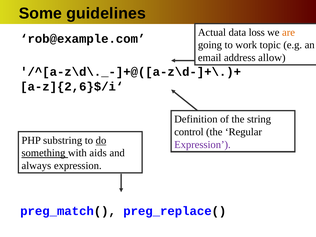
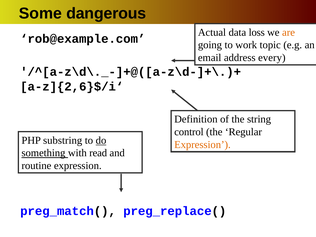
guidelines: guidelines -> dangerous
allow: allow -> every
Expression at (202, 145) colour: purple -> orange
aids: aids -> read
always: always -> routine
